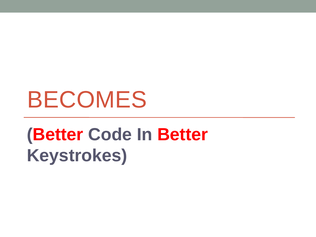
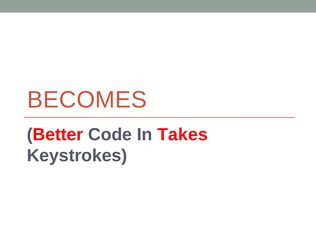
In Better: Better -> Takes
